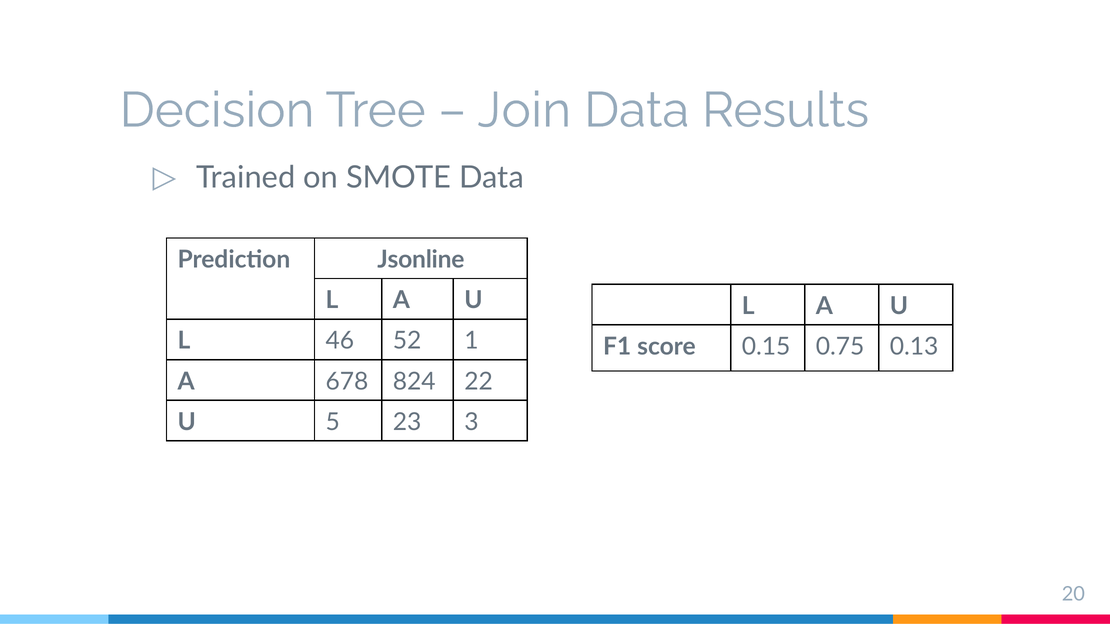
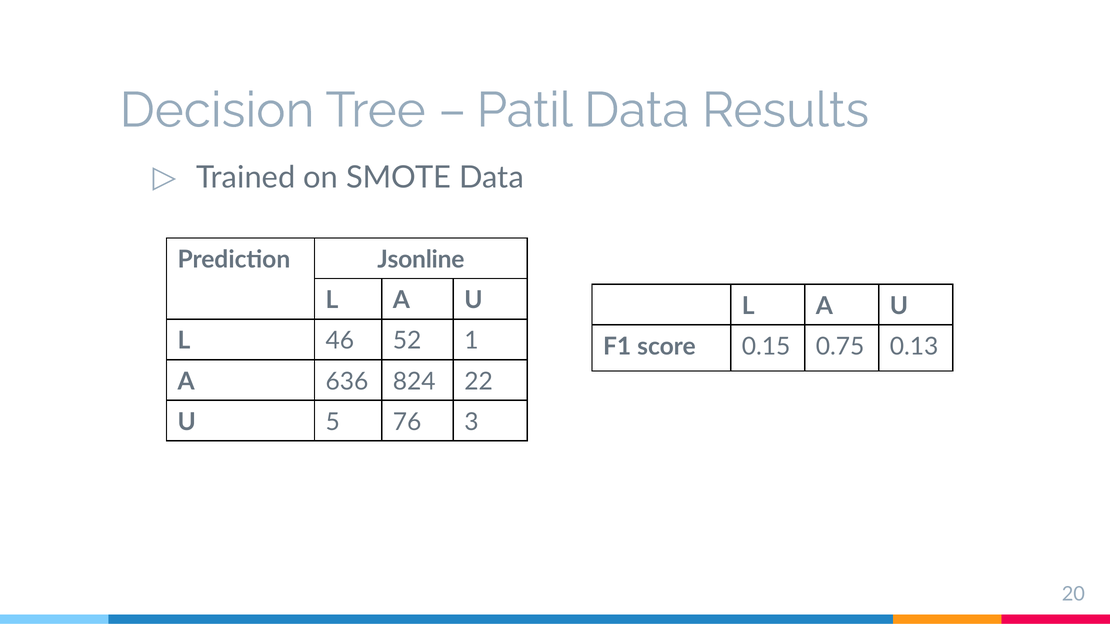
Join: Join -> Patil
678: 678 -> 636
23: 23 -> 76
